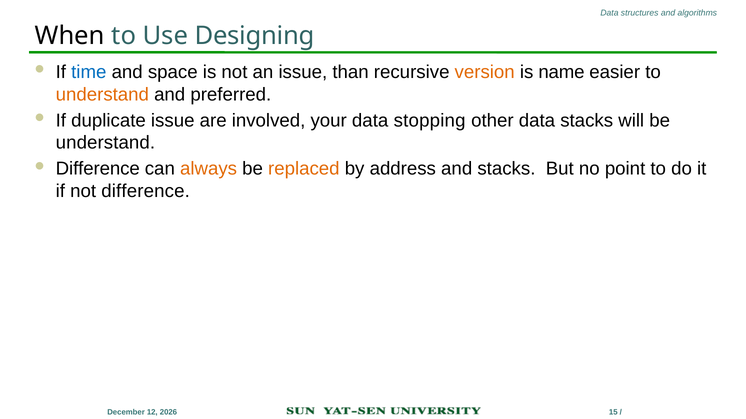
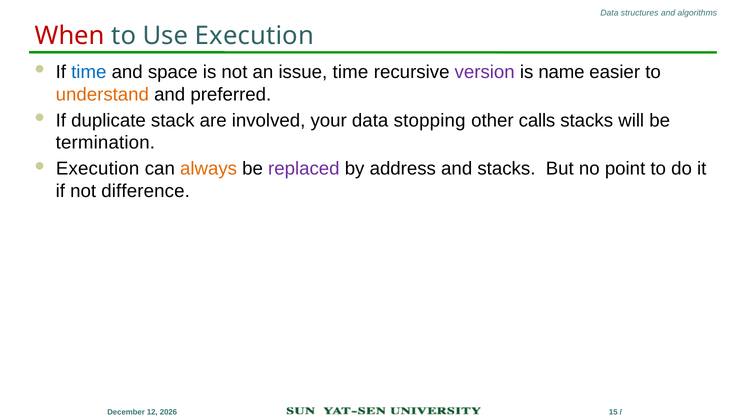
When colour: black -> red
Use Designing: Designing -> Execution
issue than: than -> time
version colour: orange -> purple
duplicate issue: issue -> stack
other data: data -> calls
understand at (105, 143): understand -> termination
Difference at (98, 169): Difference -> Execution
replaced colour: orange -> purple
